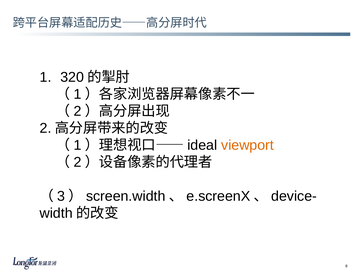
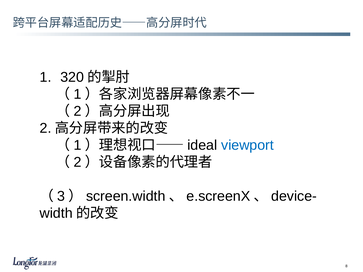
viewport colour: orange -> blue
